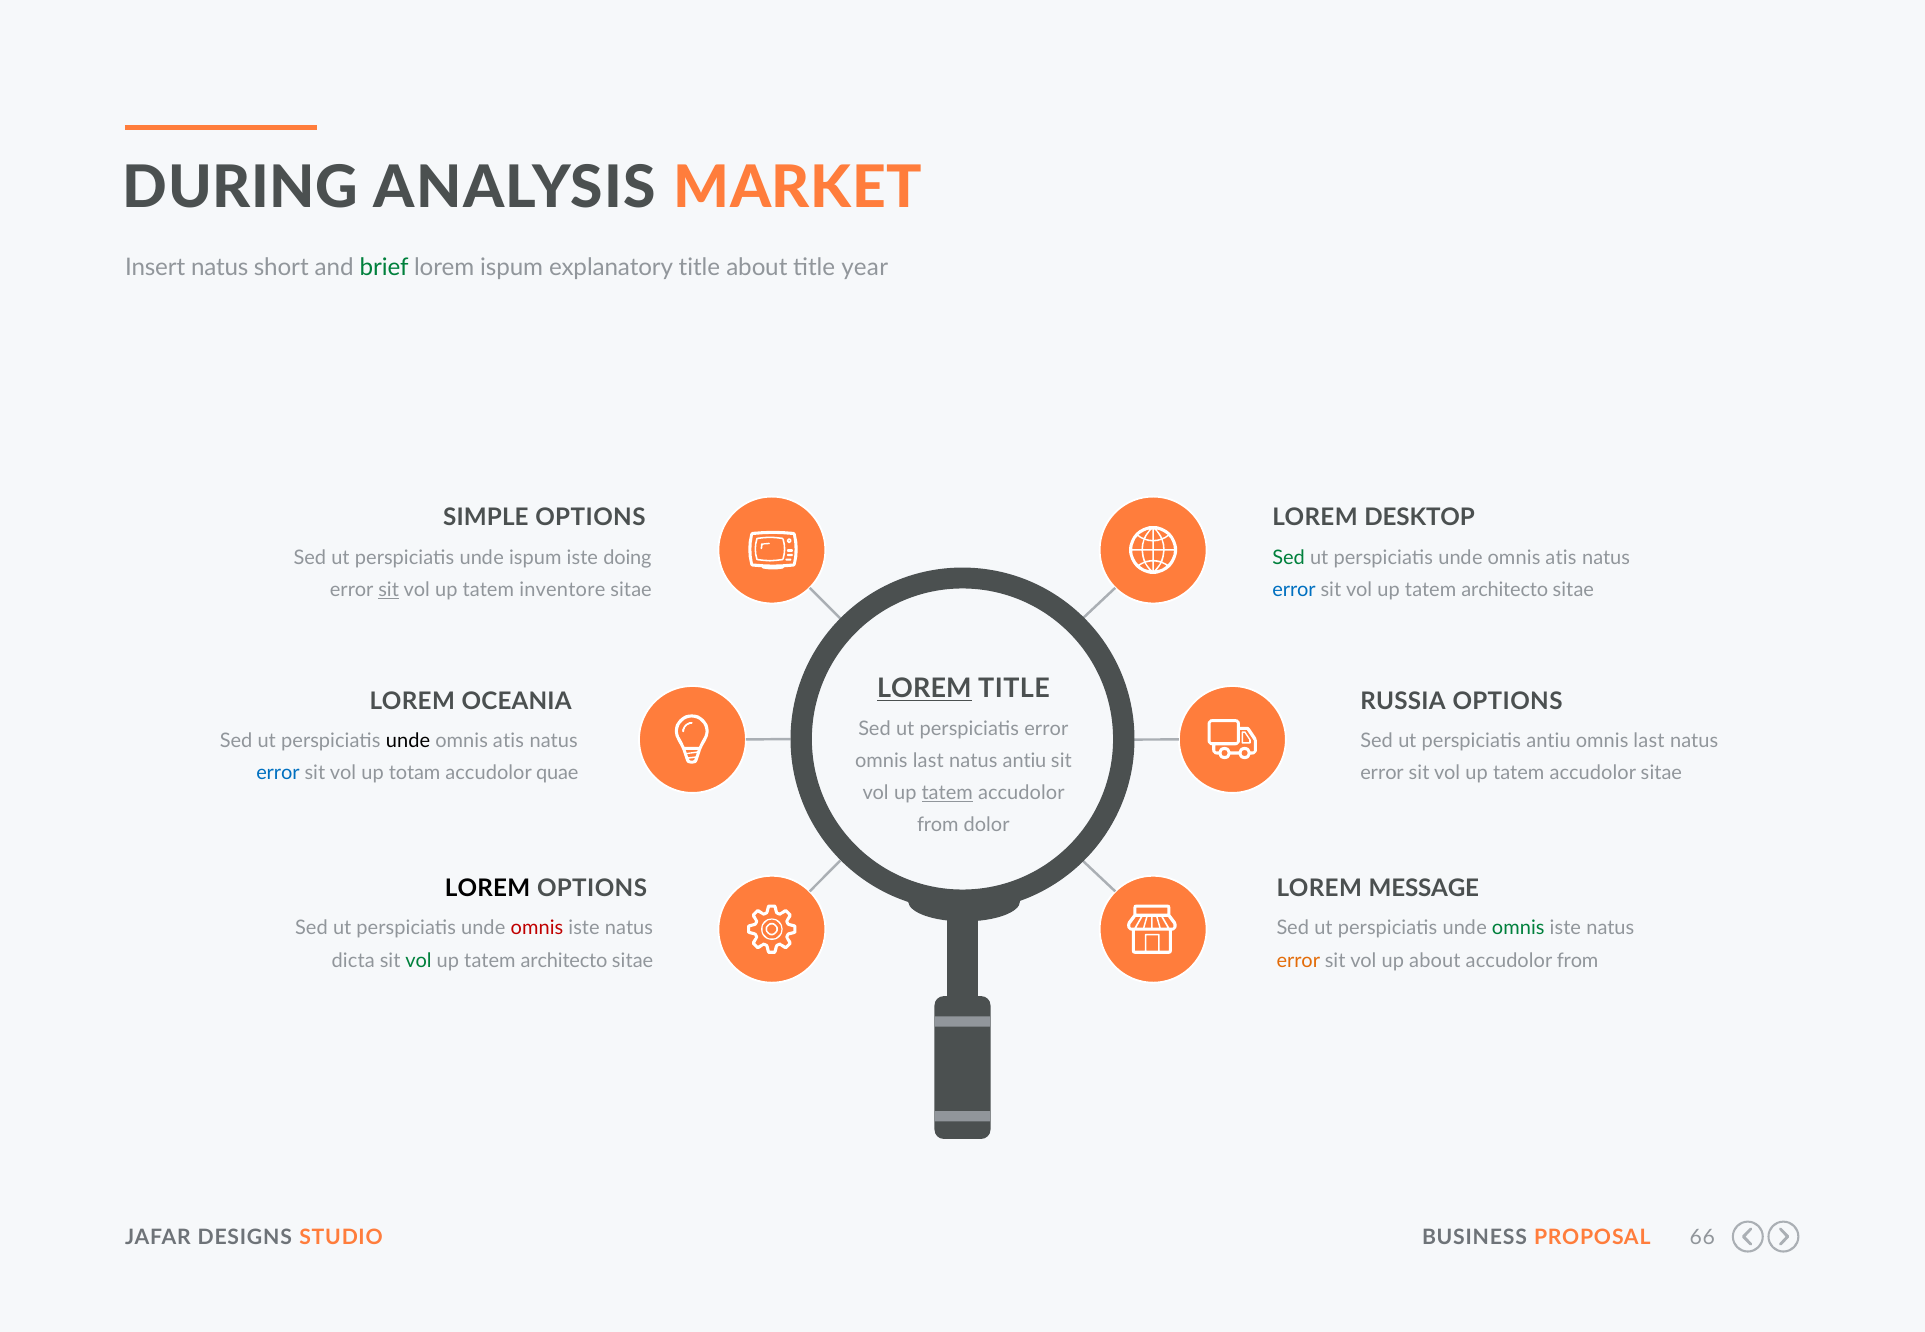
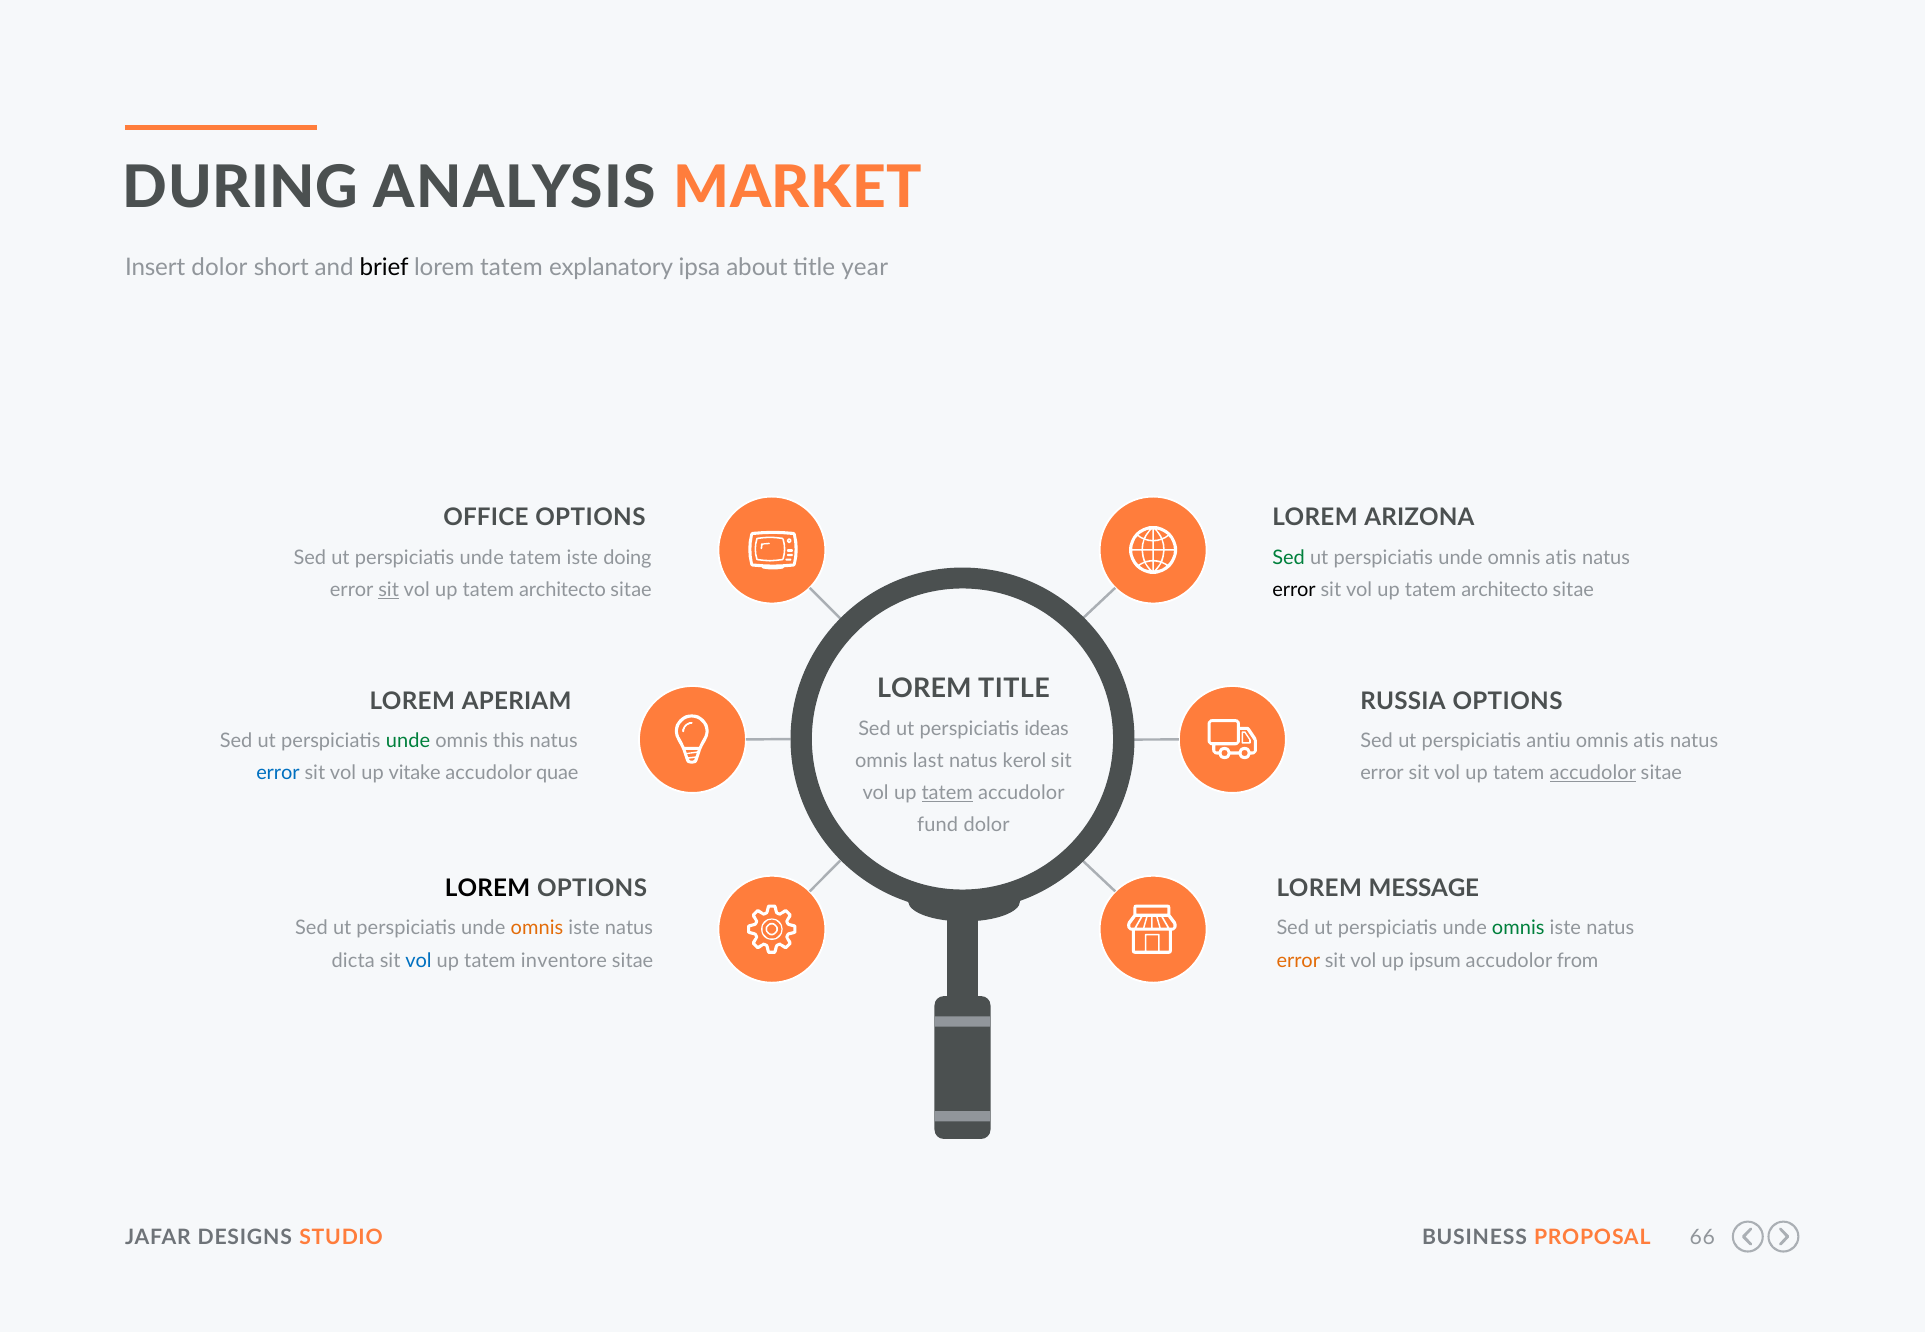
Insert natus: natus -> dolor
brief colour: green -> black
lorem ispum: ispum -> tatem
explanatory title: title -> ipsa
SIMPLE: SIMPLE -> OFFICE
DESKTOP: DESKTOP -> ARIZONA
unde ispum: ispum -> tatem
inventore at (562, 590): inventore -> architecto
error at (1294, 590) colour: blue -> black
LOREM at (924, 689) underline: present -> none
OCEANIA: OCEANIA -> APERIAM
perspiciatis error: error -> ideas
unde at (408, 741) colour: black -> green
atis at (509, 741): atis -> this
last at (1649, 741): last -> atis
natus antiu: antiu -> kerol
totam: totam -> vitake
accudolor at (1593, 774) underline: none -> present
from at (938, 826): from -> fund
omnis at (537, 929) colour: red -> orange
vol at (418, 961) colour: green -> blue
architecto at (564, 961): architecto -> inventore
up about: about -> ipsum
